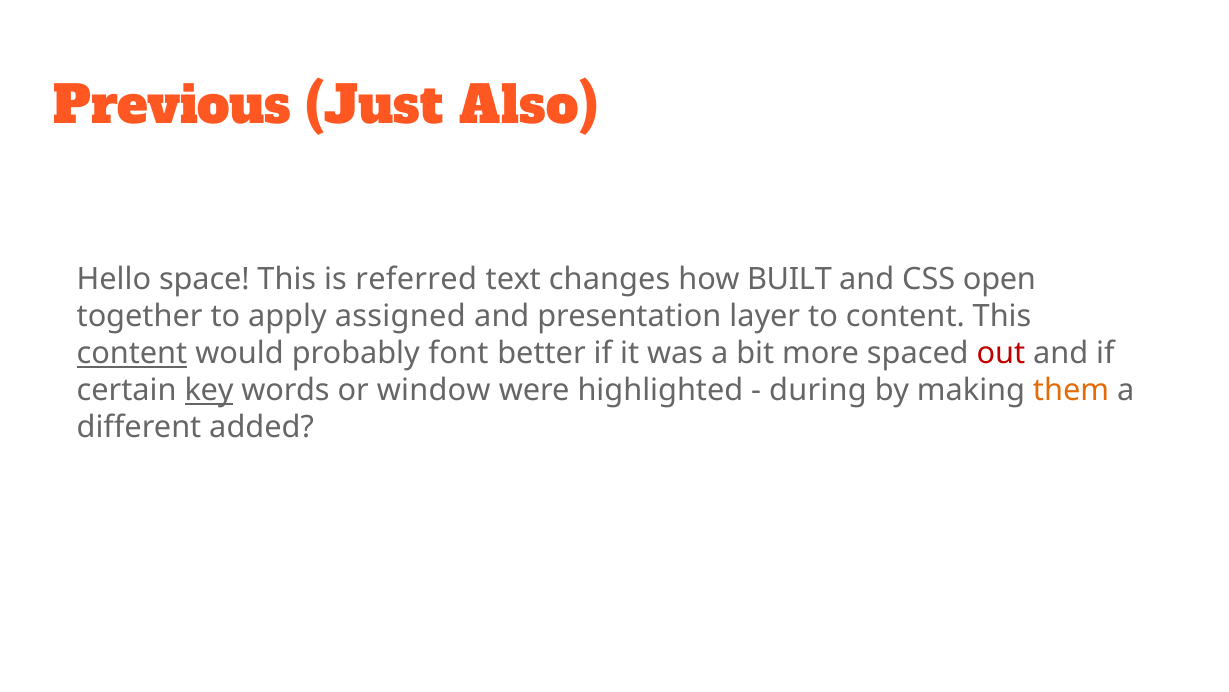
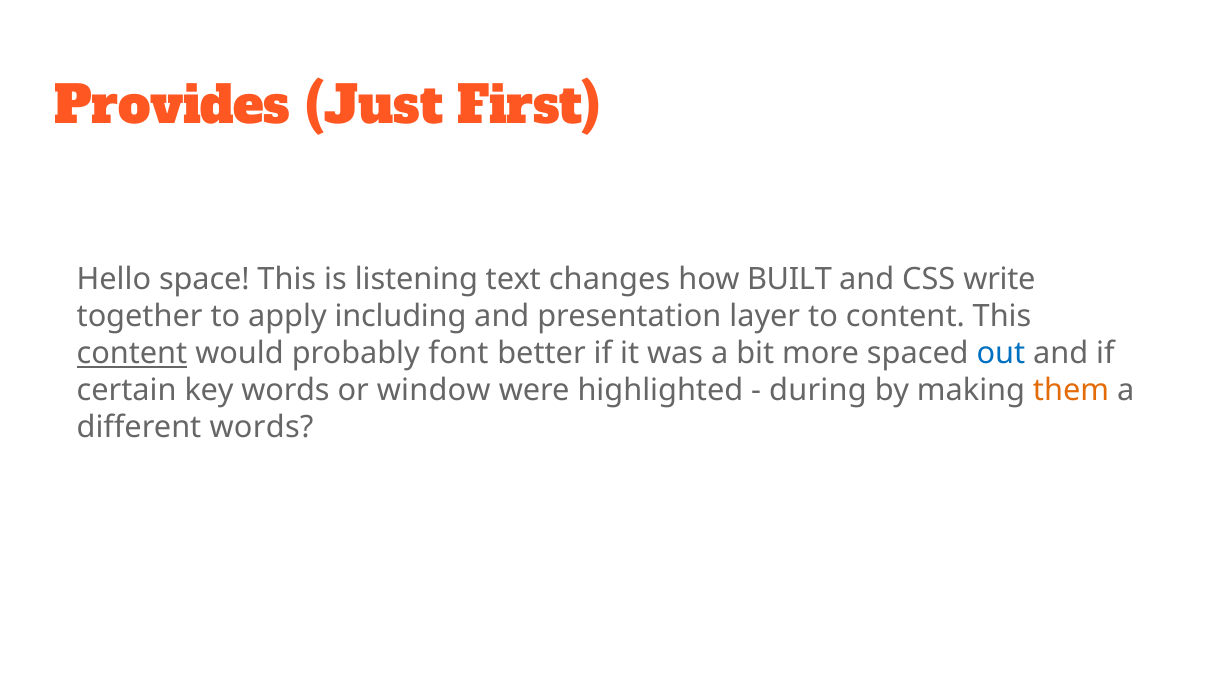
Previous: Previous -> Provides
Also: Also -> First
referred: referred -> listening
open: open -> write
assigned: assigned -> including
out colour: red -> blue
key underline: present -> none
different added: added -> words
